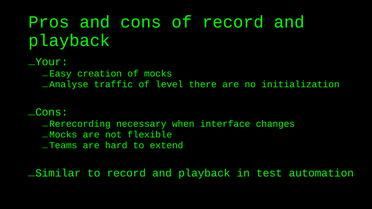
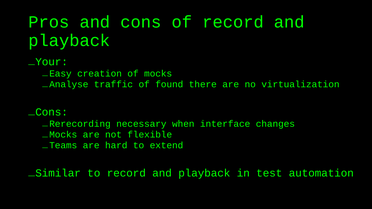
level: level -> found
initialization: initialization -> virtualization
